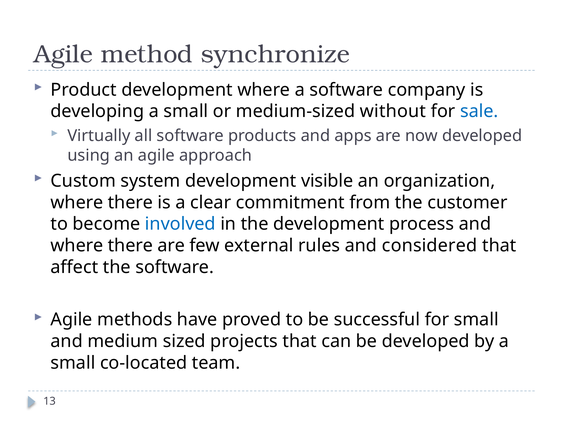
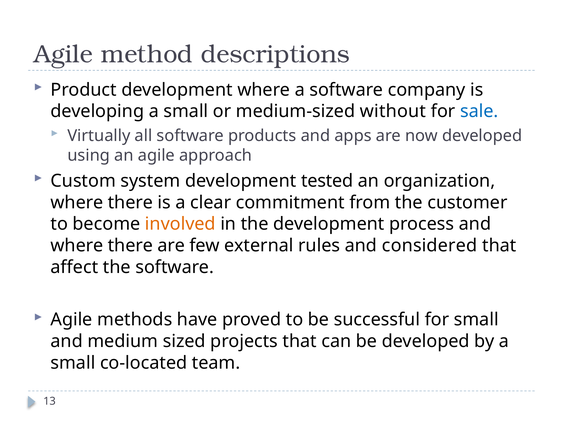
synchronize: synchronize -> descriptions
visible: visible -> tested
involved colour: blue -> orange
